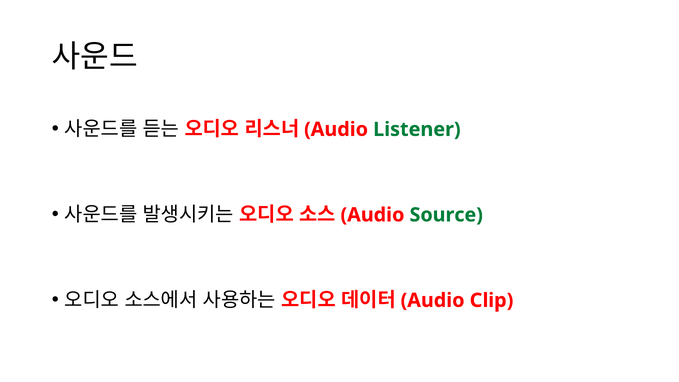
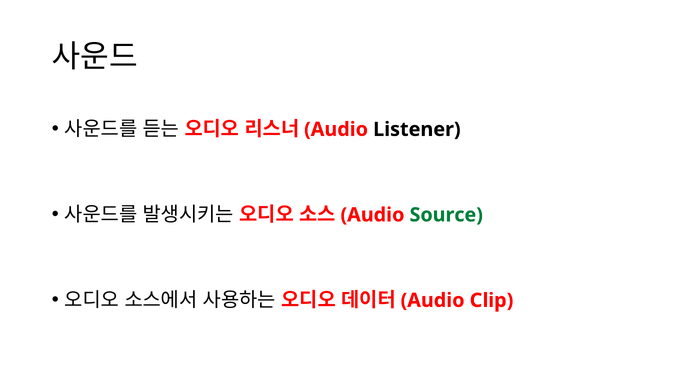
Listener colour: green -> black
